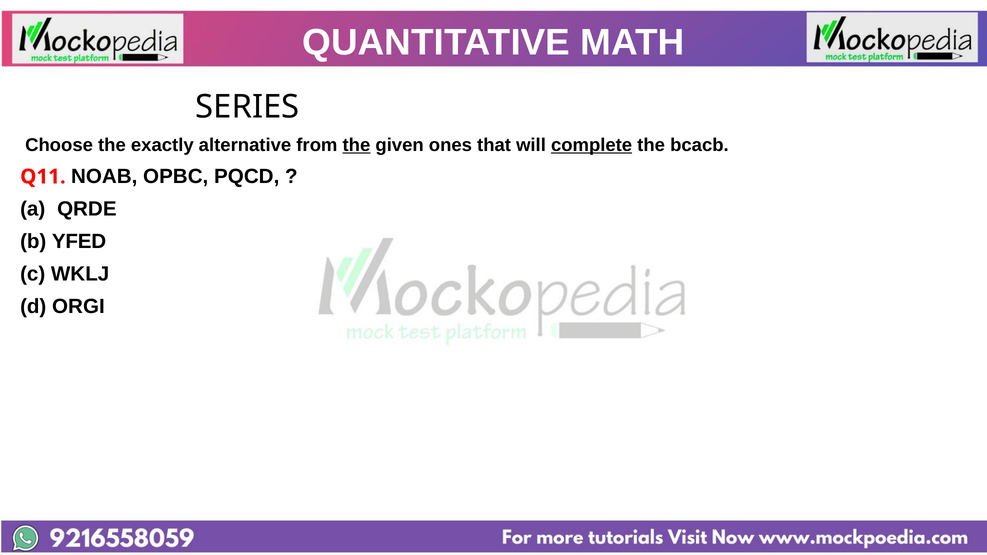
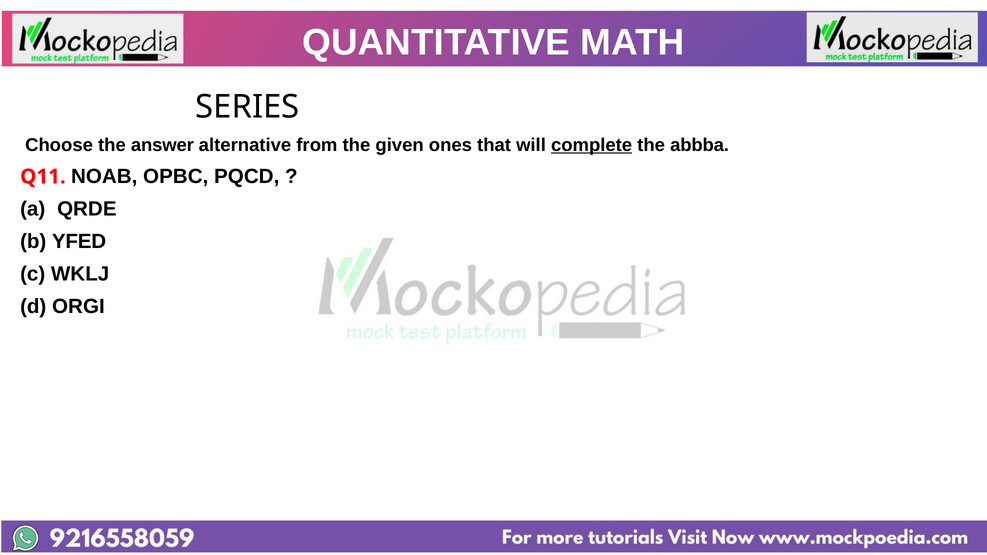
exactly: exactly -> answer
the at (356, 145) underline: present -> none
bcacb: bcacb -> abbba
